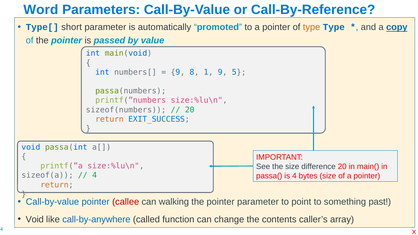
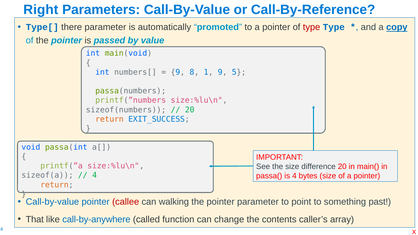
Word: Word -> Right
short: short -> there
type at (312, 27) colour: orange -> red
Void at (35, 220): Void -> That
